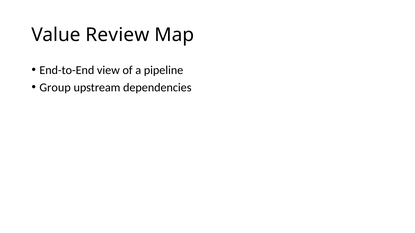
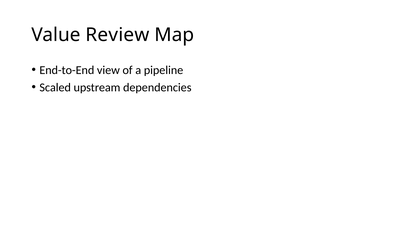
Group: Group -> Scaled
